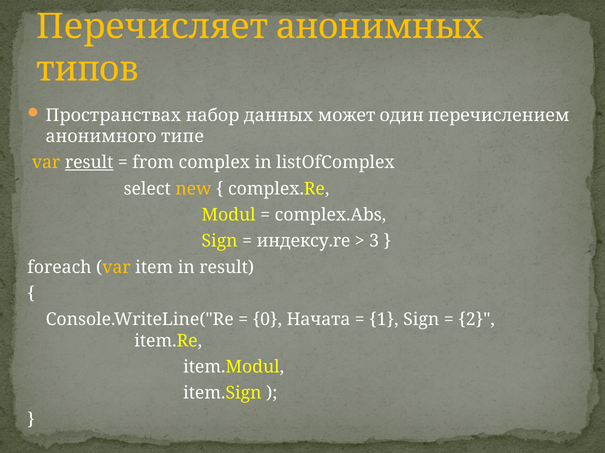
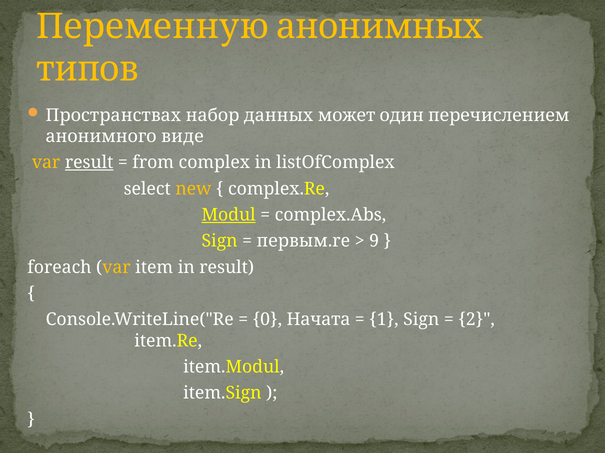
Перечисляет: Перечисляет -> Переменную
типе: типе -> виде
Modul underline: none -> present
индексу.re: индексу.re -> первым.re
3: 3 -> 9
